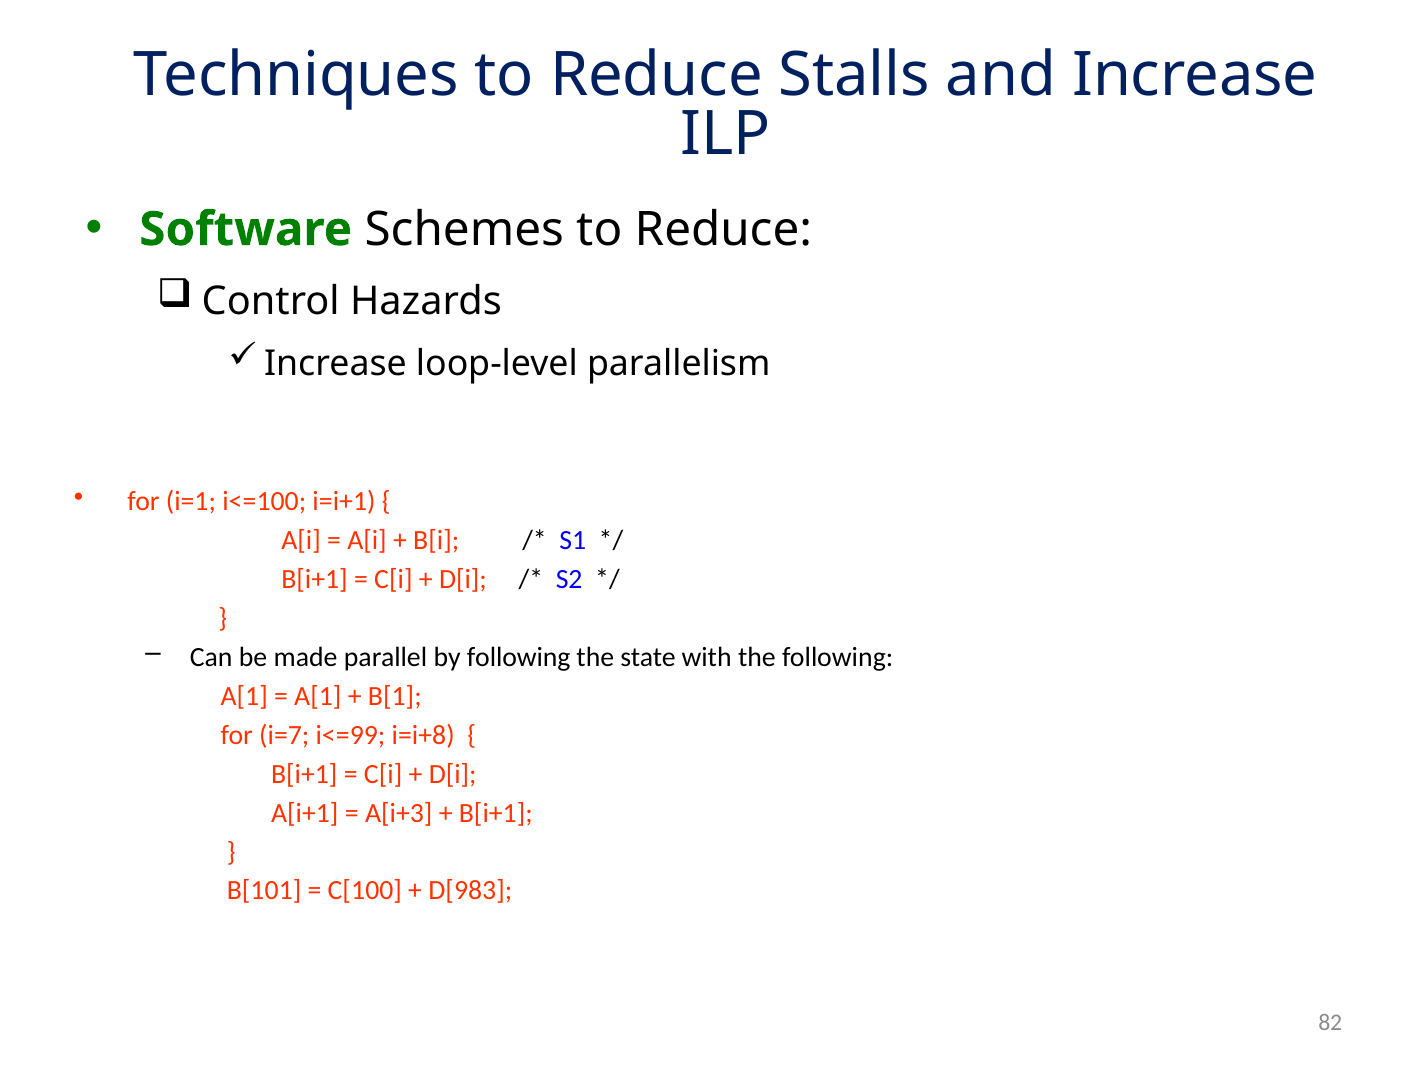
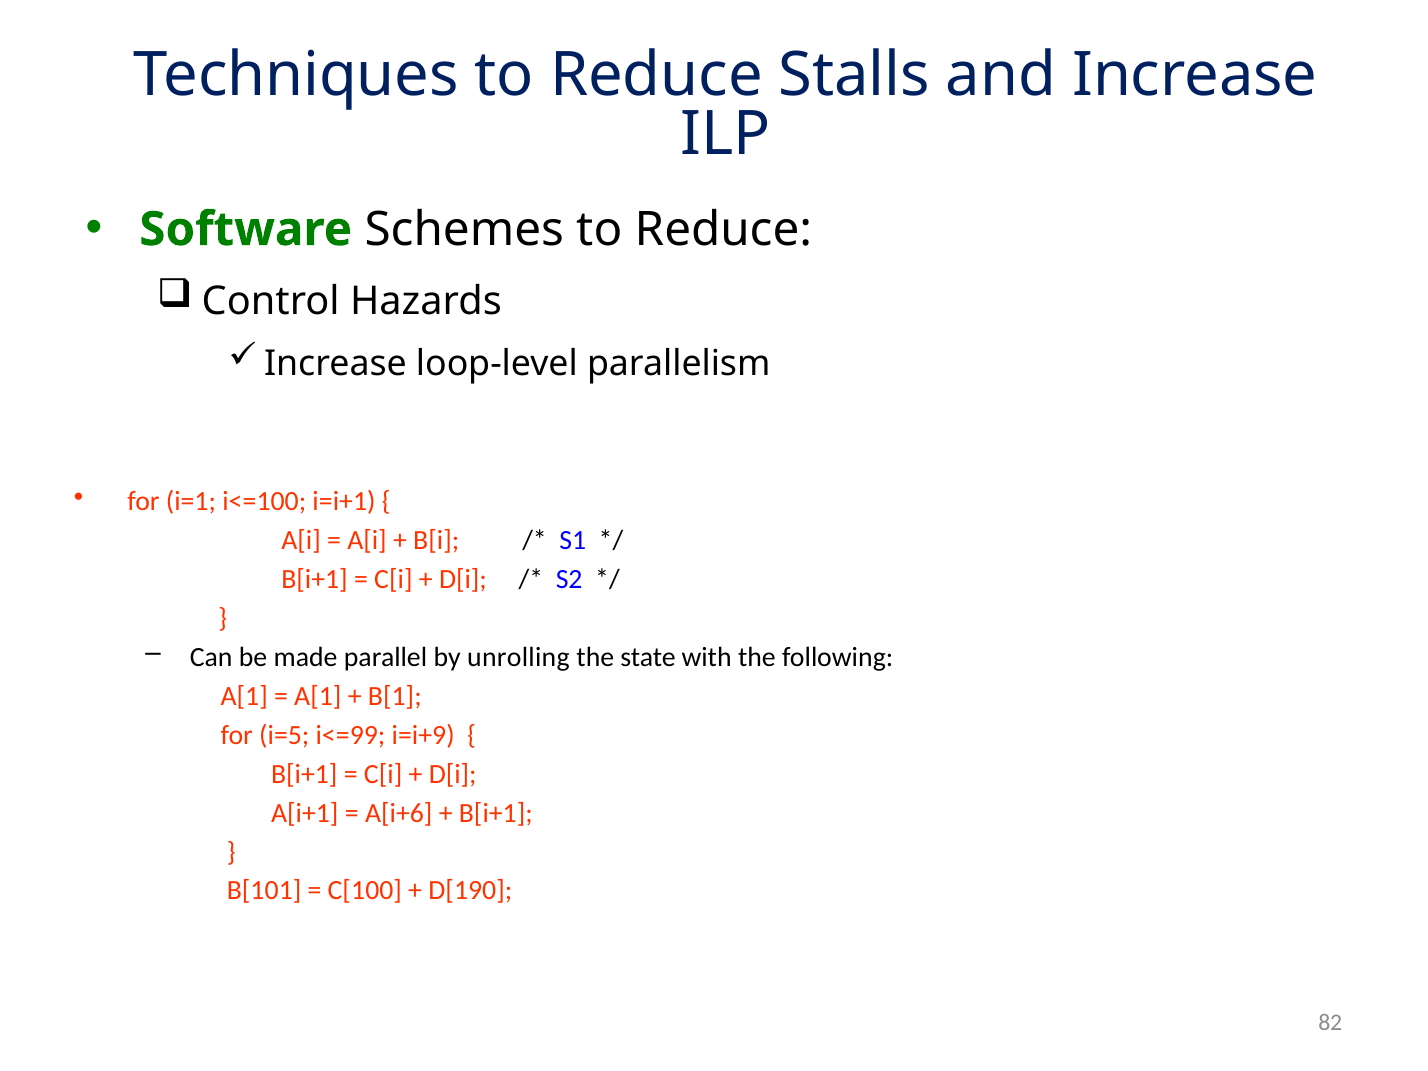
by following: following -> unrolling
i=7: i=7 -> i=5
i=i+8: i=i+8 -> i=i+9
A[i+3: A[i+3 -> A[i+6
D[983: D[983 -> D[190
